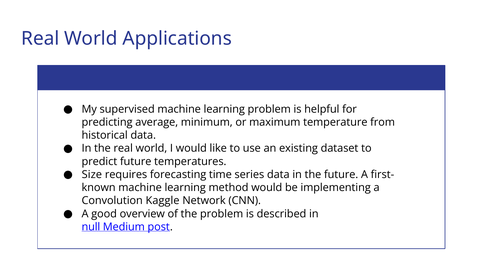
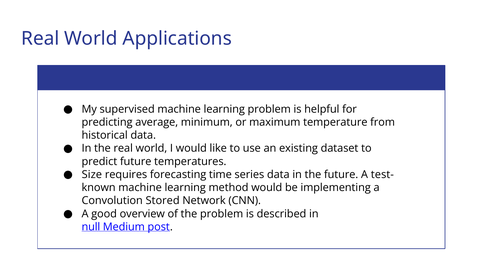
first-: first- -> test-
Kaggle: Kaggle -> Stored
